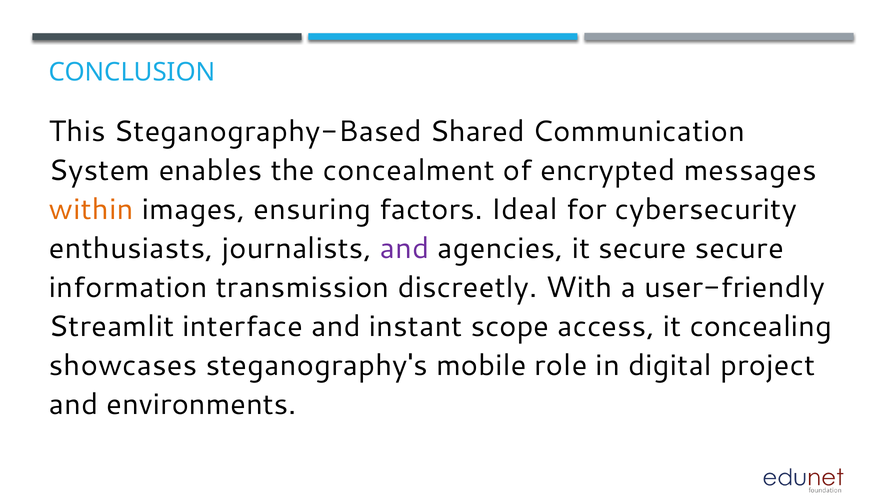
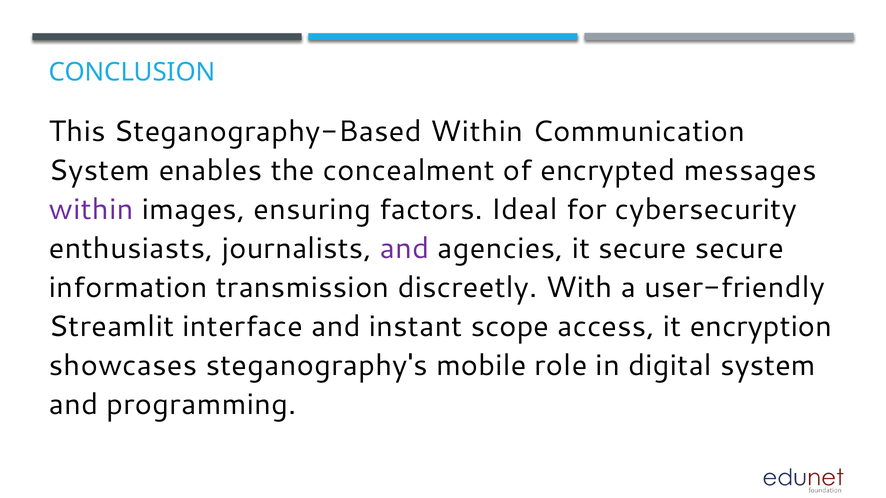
Steganography-Based Shared: Shared -> Within
within at (91, 210) colour: orange -> purple
concealing: concealing -> encryption
digital project: project -> system
environments: environments -> programming
